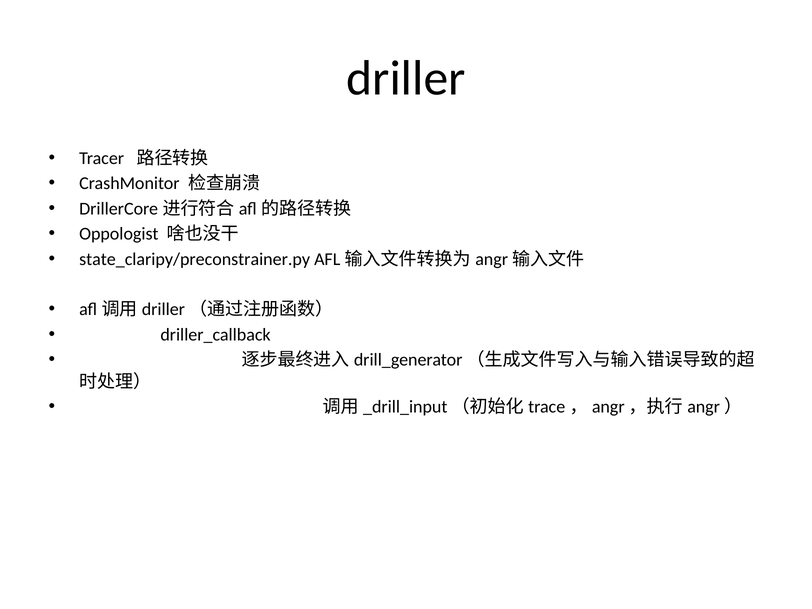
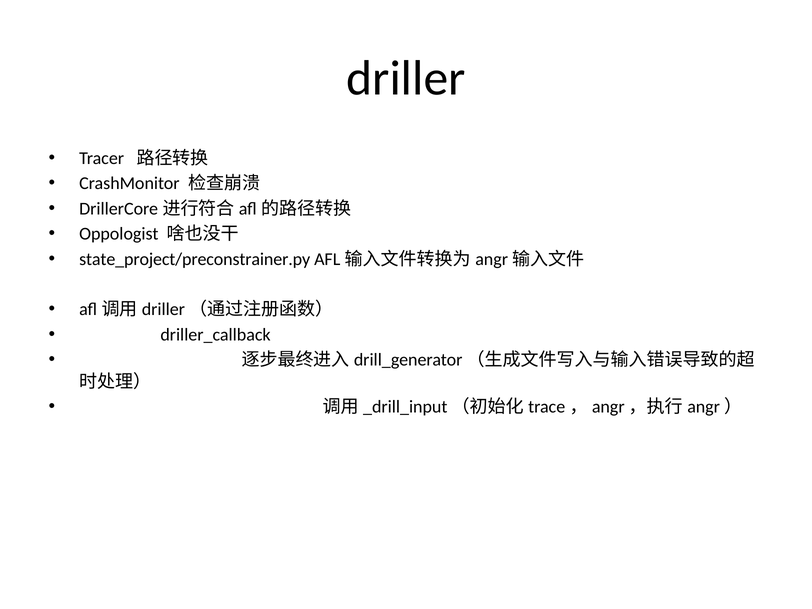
state_claripy/preconstrainer.py: state_claripy/preconstrainer.py -> state_project/preconstrainer.py
